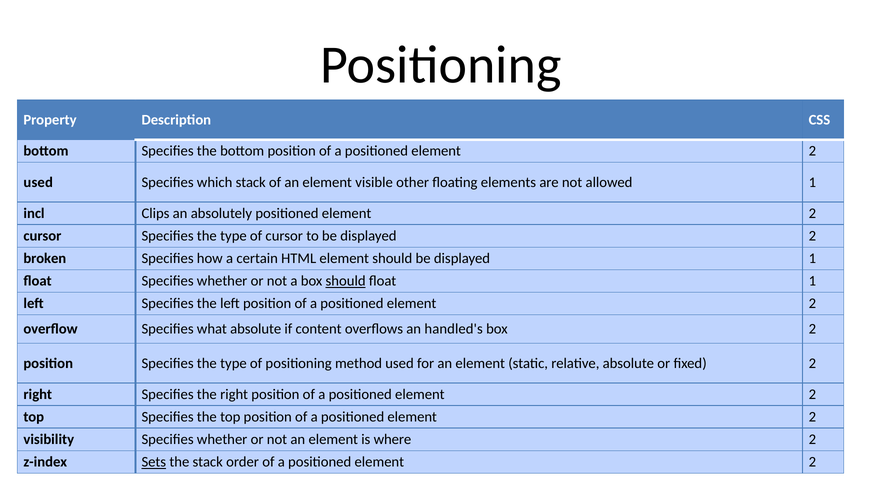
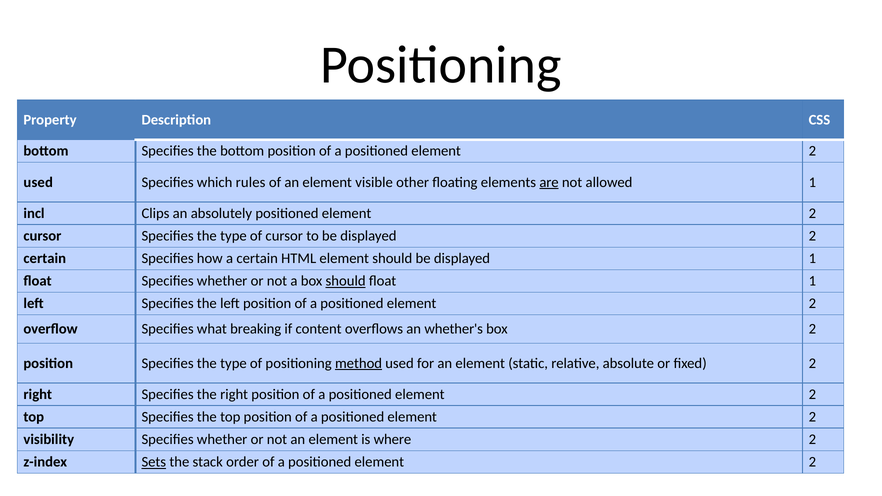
which stack: stack -> rules
are underline: none -> present
broken at (45, 259): broken -> certain
what absolute: absolute -> breaking
handled's: handled's -> whether's
method underline: none -> present
